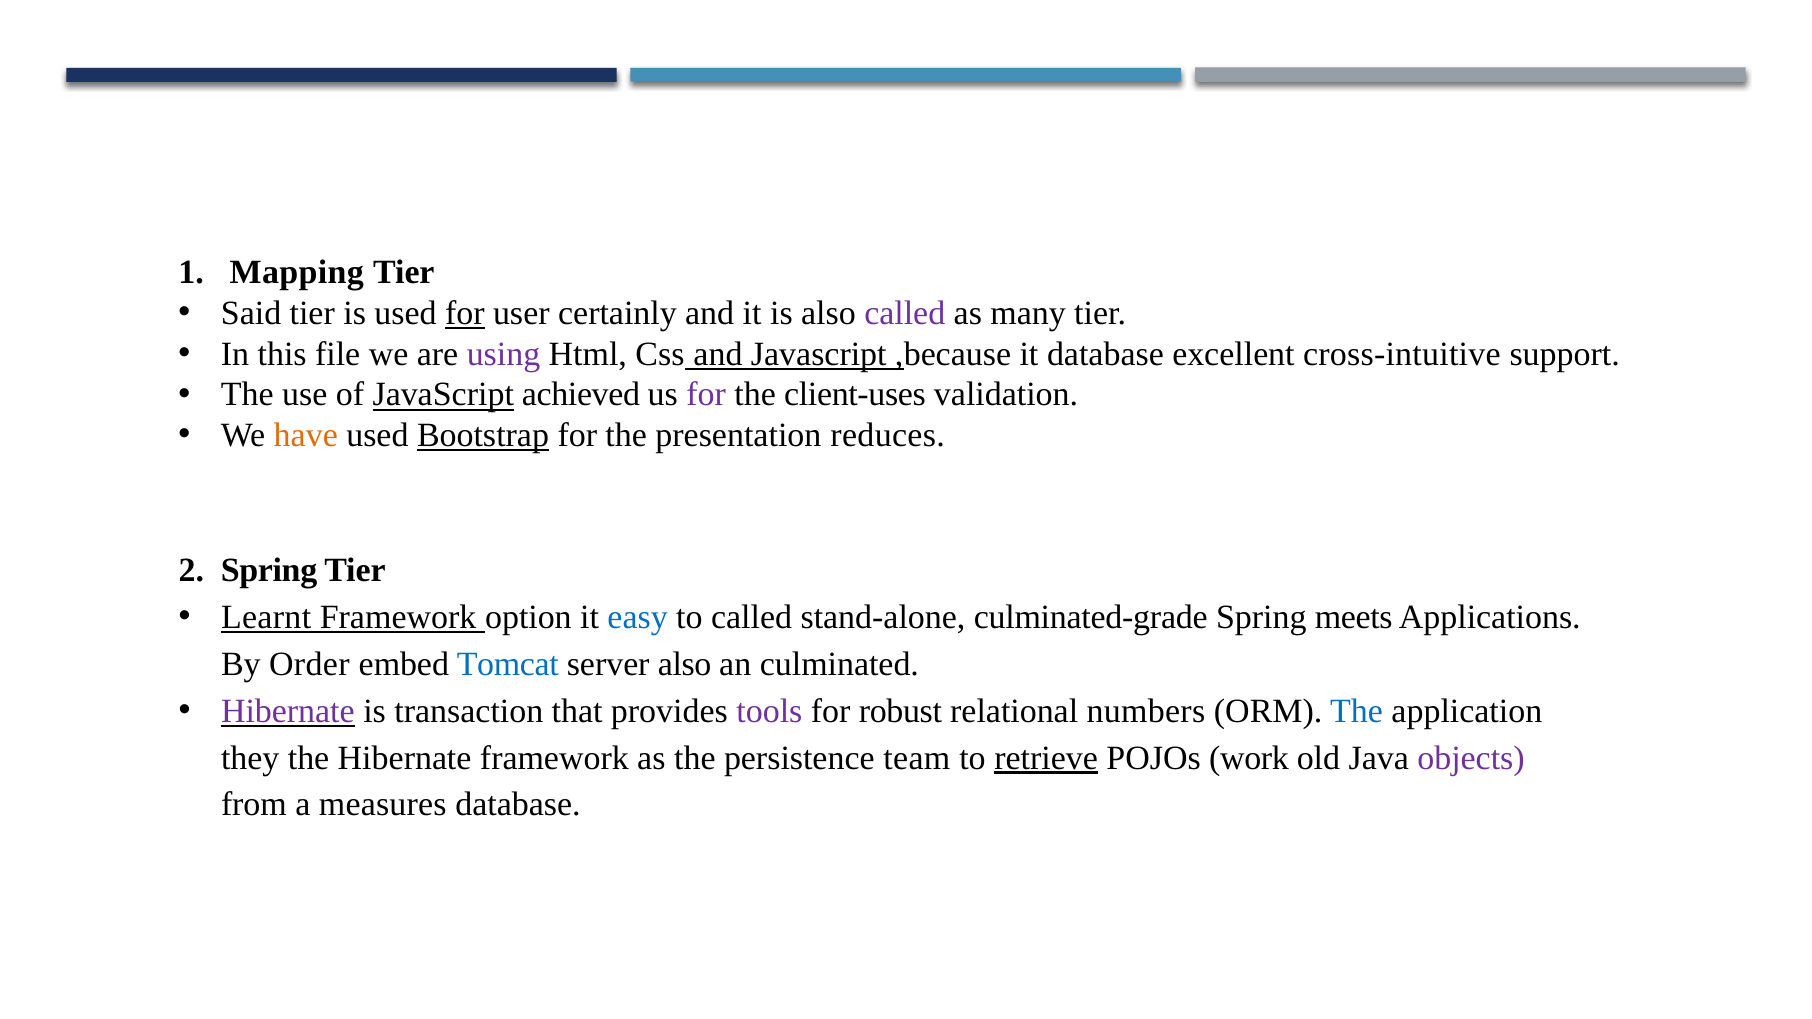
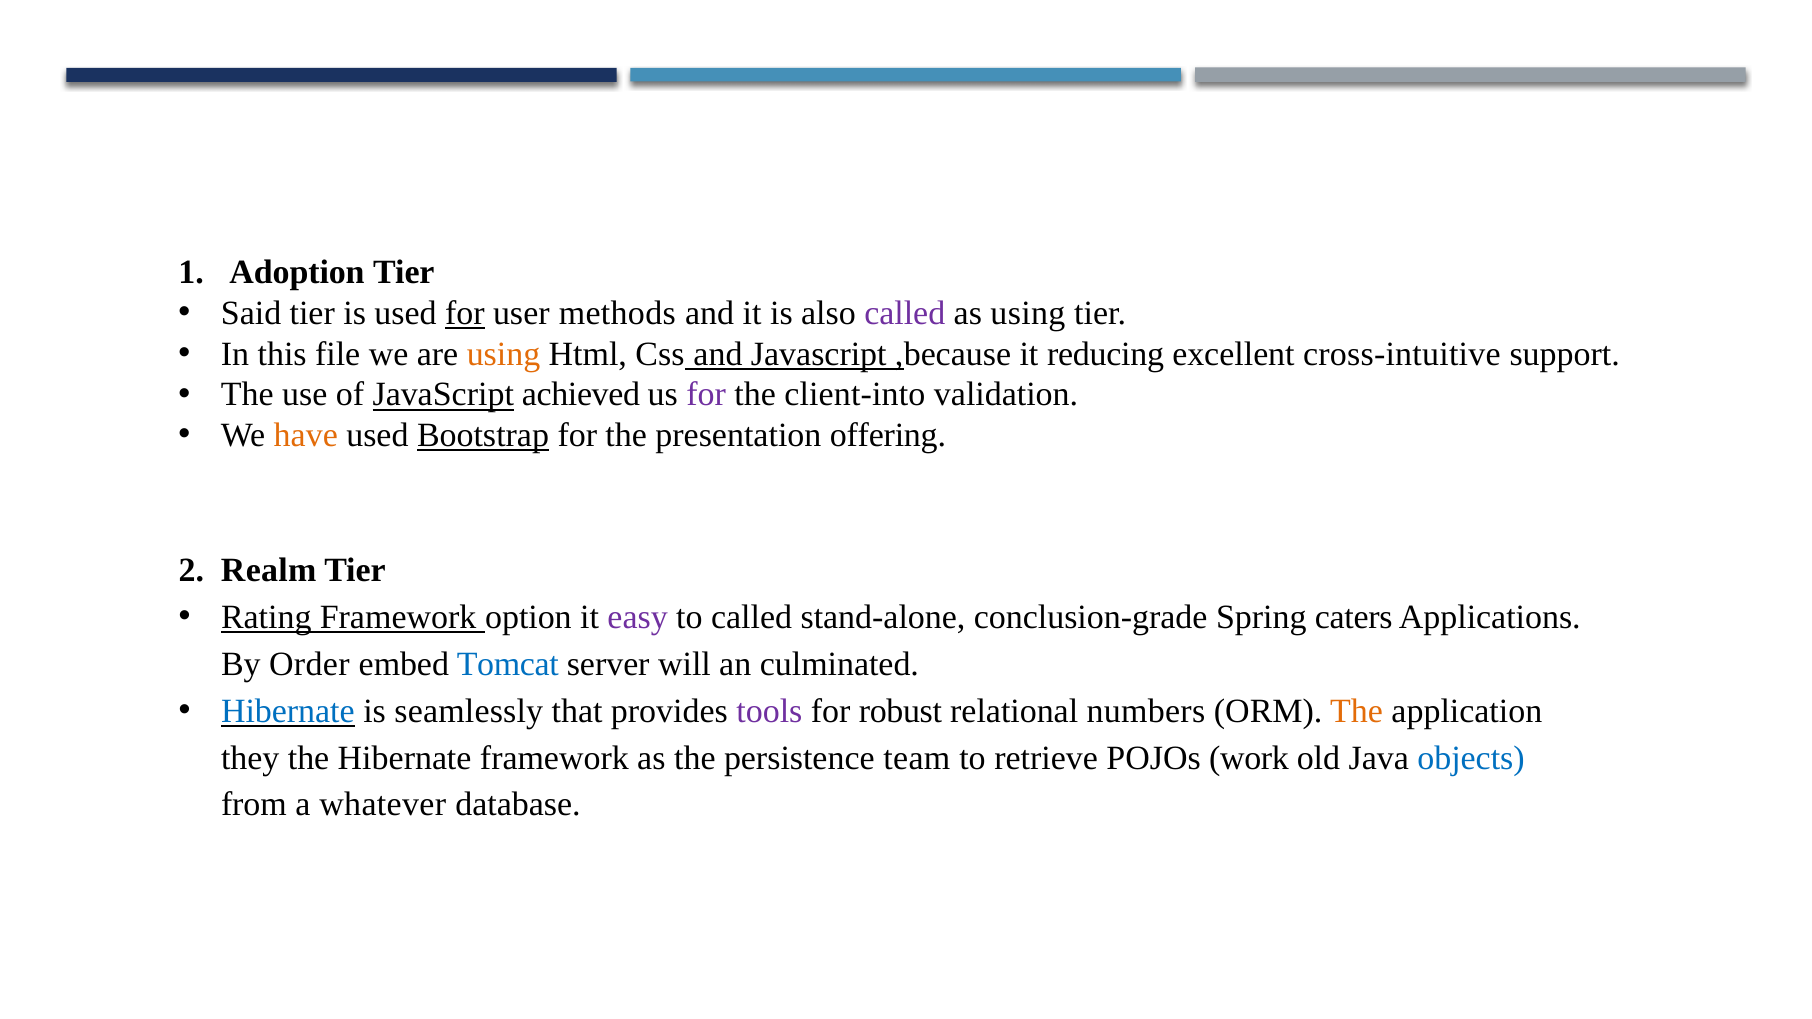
Mapping: Mapping -> Adoption
certainly: certainly -> methods
as many: many -> using
using at (504, 354) colour: purple -> orange
it database: database -> reducing
client-uses: client-uses -> client-into
reduces: reduces -> offering
2 Spring: Spring -> Realm
Learnt: Learnt -> Rating
easy colour: blue -> purple
culminated-grade: culminated-grade -> conclusion-grade
meets: meets -> caters
server also: also -> will
Hibernate at (288, 711) colour: purple -> blue
transaction: transaction -> seamlessly
The at (1357, 711) colour: blue -> orange
retrieve underline: present -> none
objects colour: purple -> blue
measures: measures -> whatever
